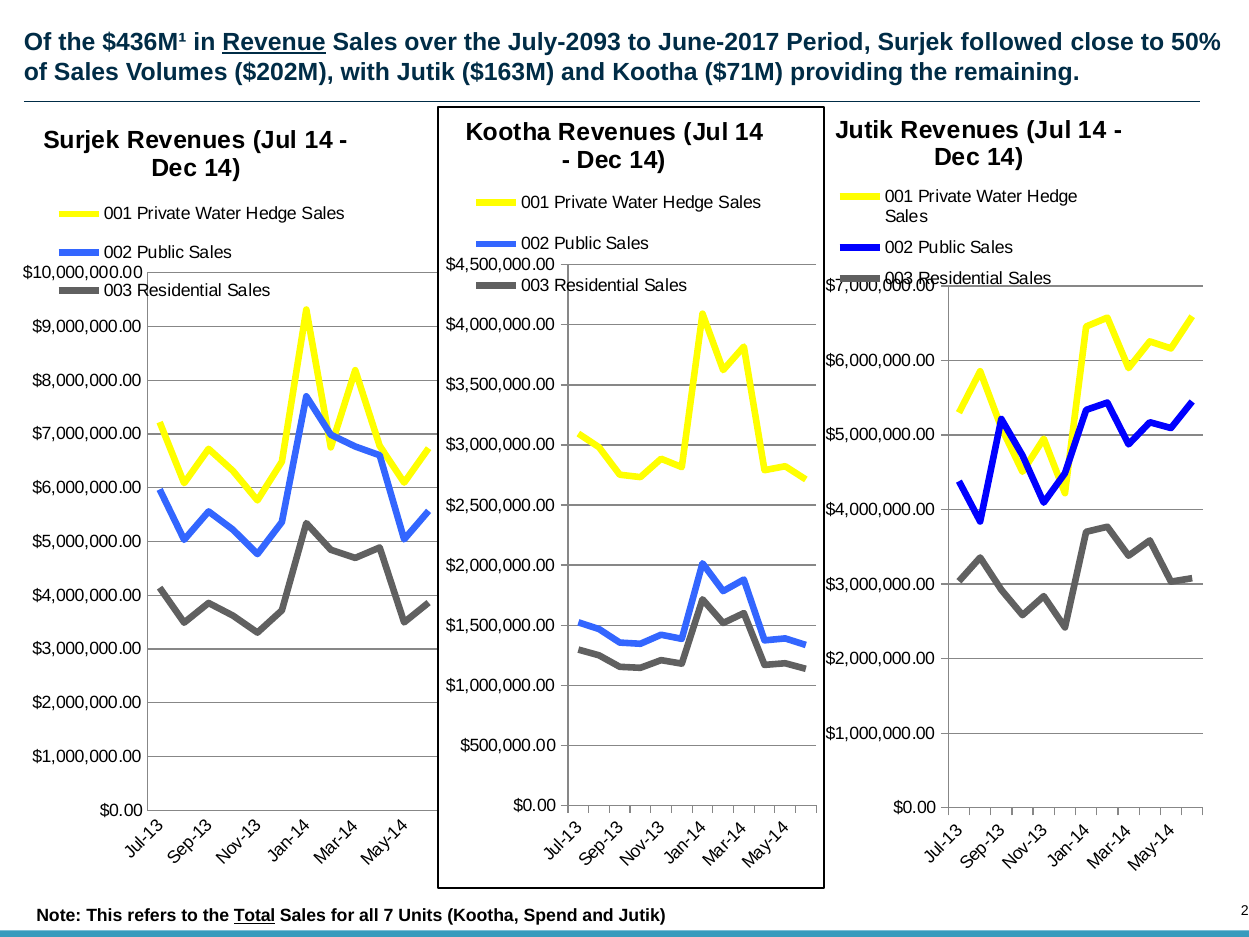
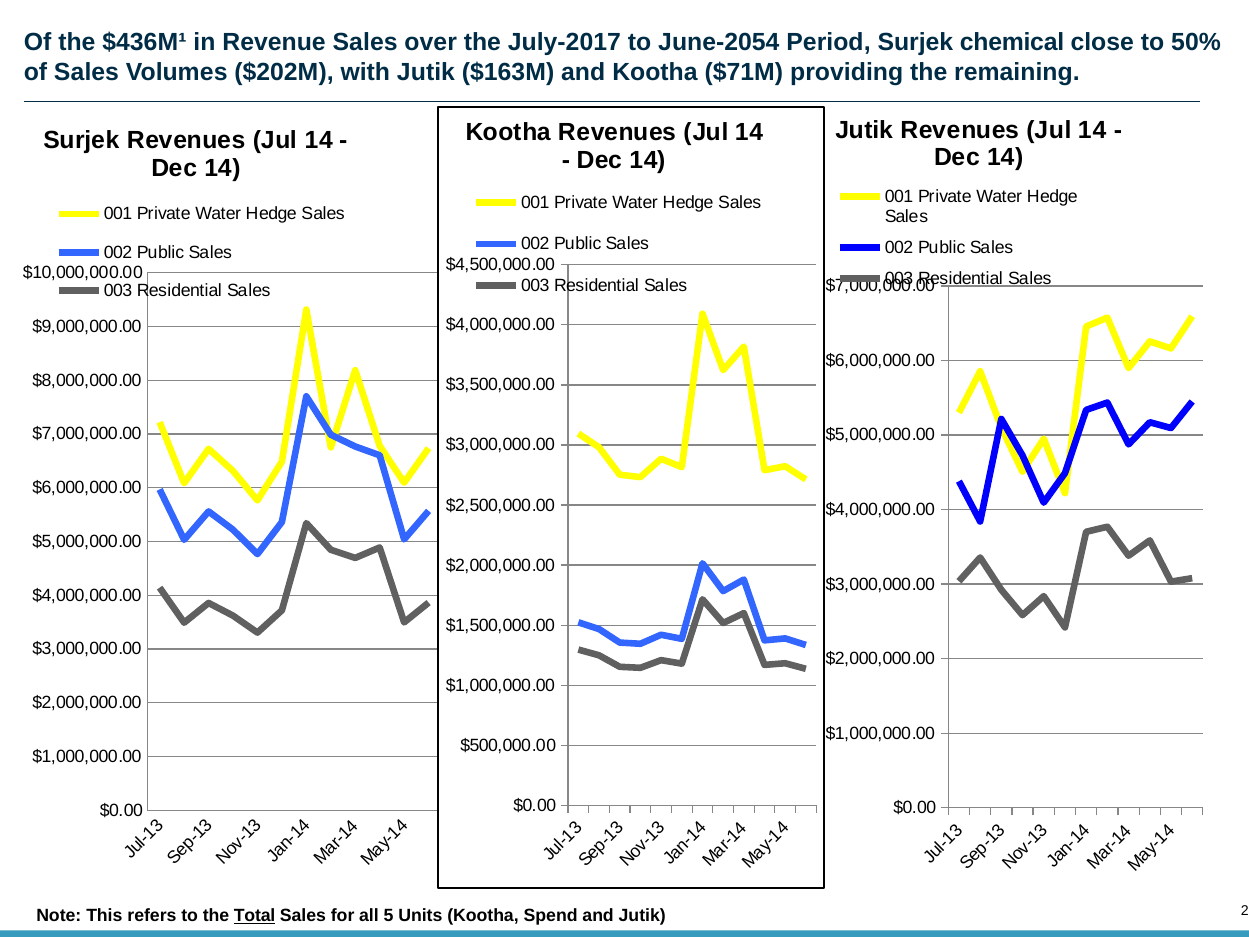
Revenue underline: present -> none
July-2093: July-2093 -> July-2017
June-2017: June-2017 -> June-2054
followed: followed -> chemical
7: 7 -> 5
